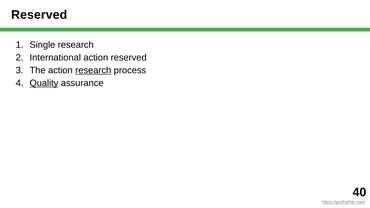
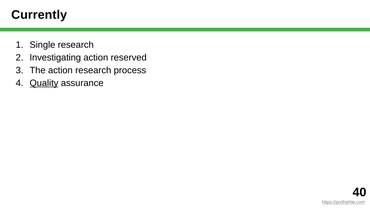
Reserved at (39, 15): Reserved -> Currently
International: International -> Investigating
research at (93, 70) underline: present -> none
